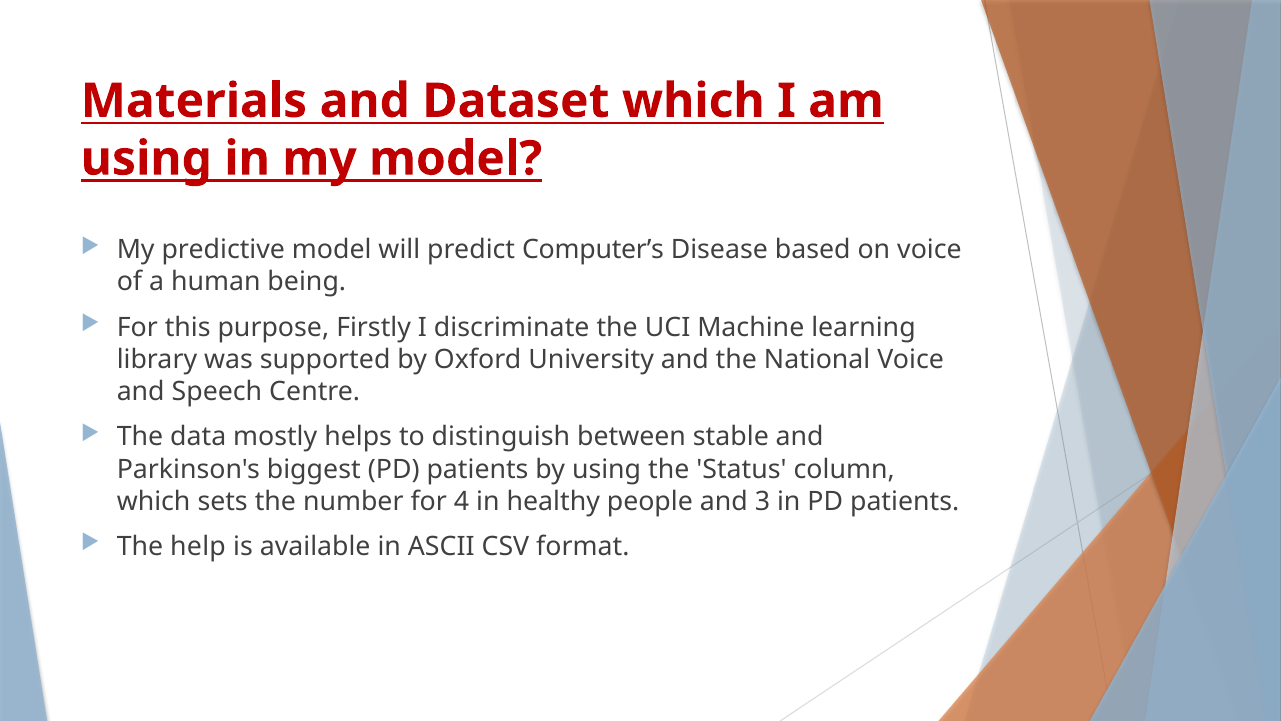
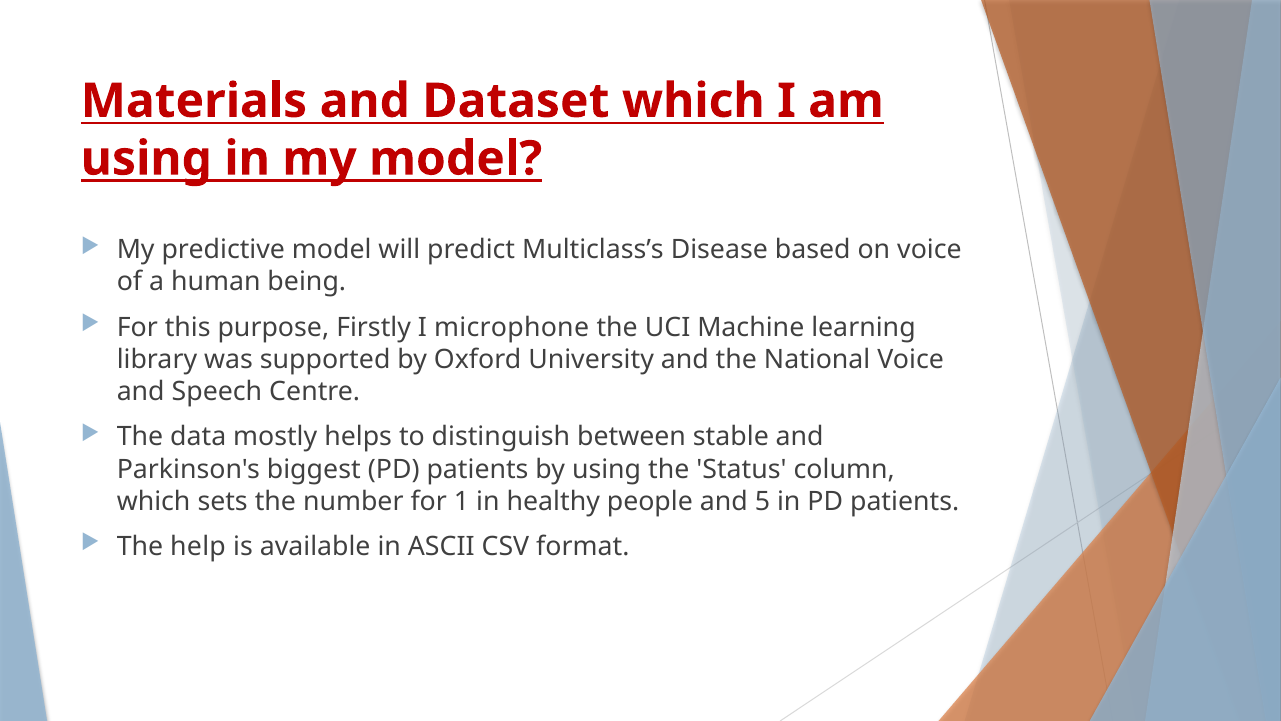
Computer’s: Computer’s -> Multiclass’s
discriminate: discriminate -> microphone
4: 4 -> 1
3: 3 -> 5
